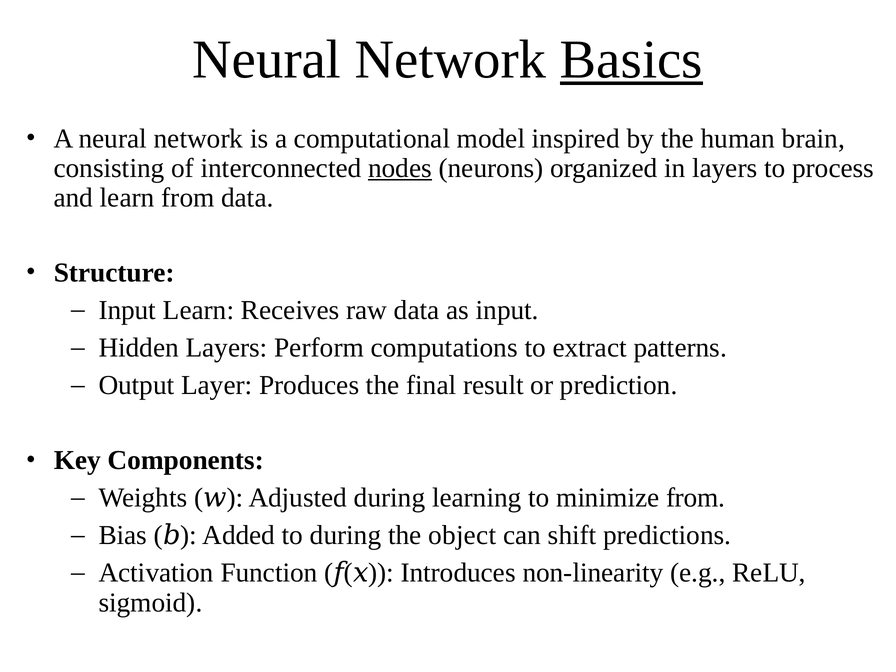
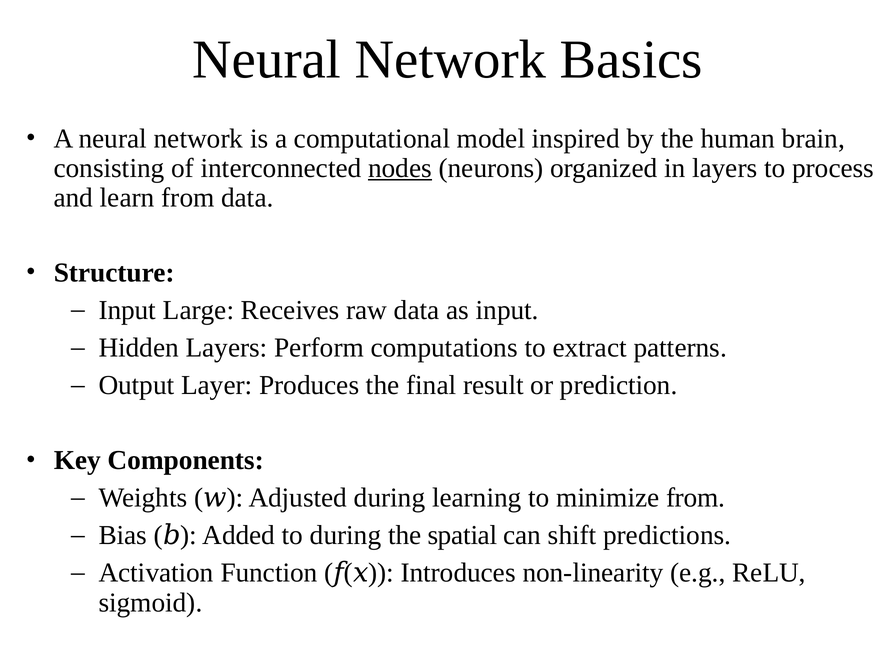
Basics underline: present -> none
Input Learn: Learn -> Large
object: object -> spatial
